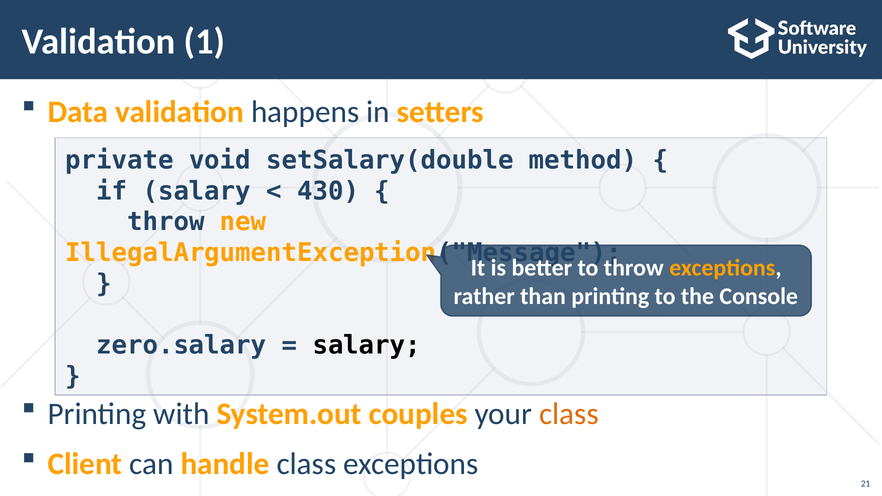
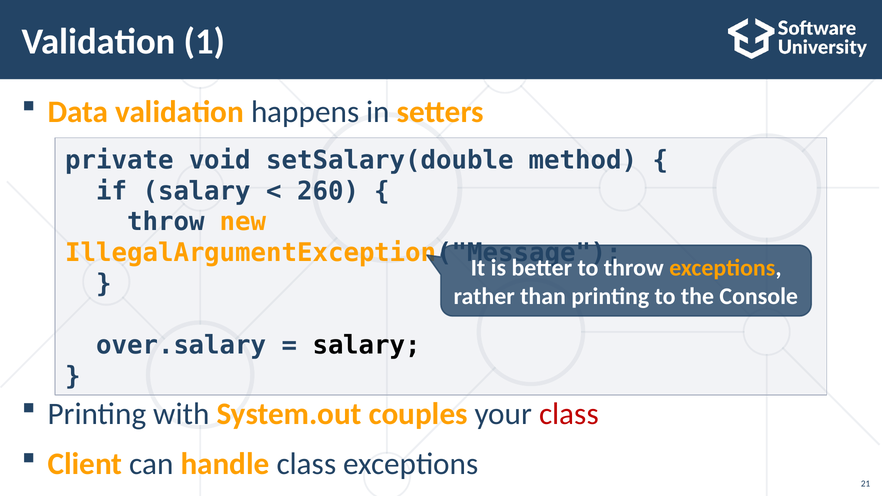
430: 430 -> 260
zero.salary: zero.salary -> over.salary
class at (569, 414) colour: orange -> red
